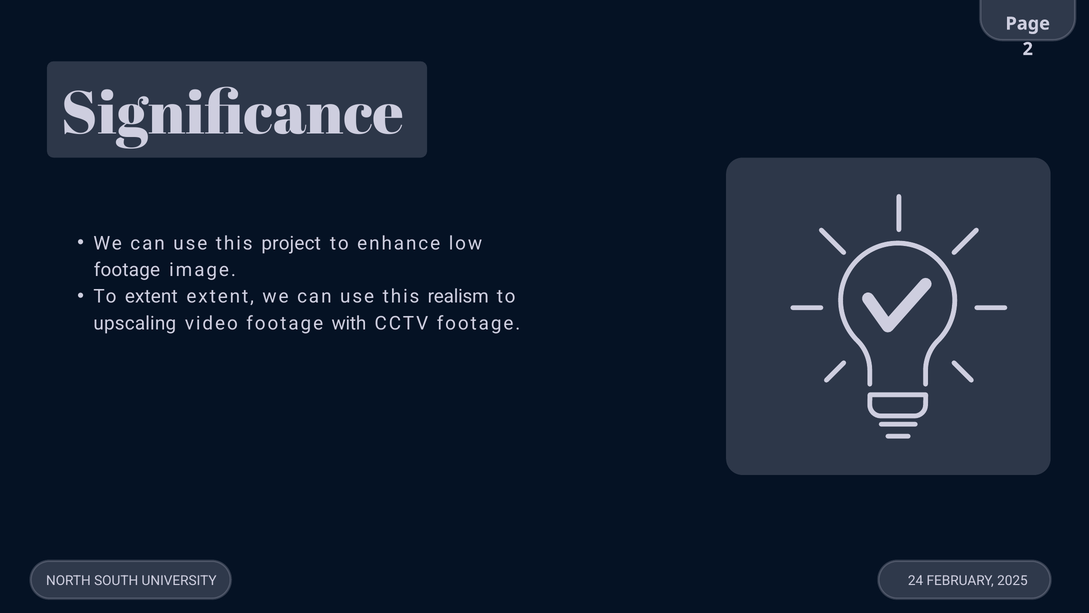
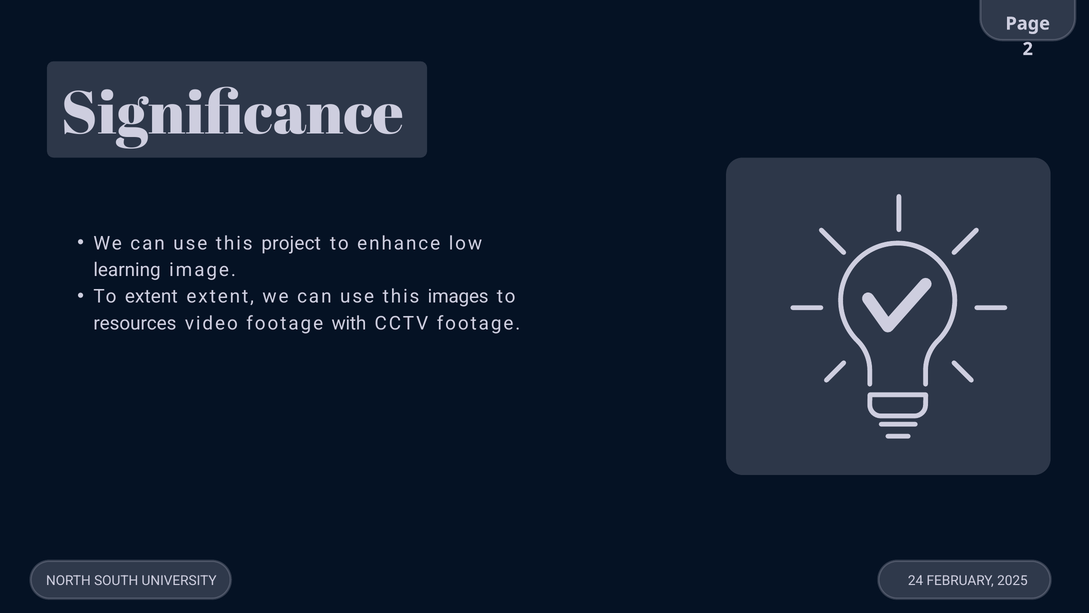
footage at (127, 270): footage -> learning
realism: realism -> images
upscaling: upscaling -> resources
